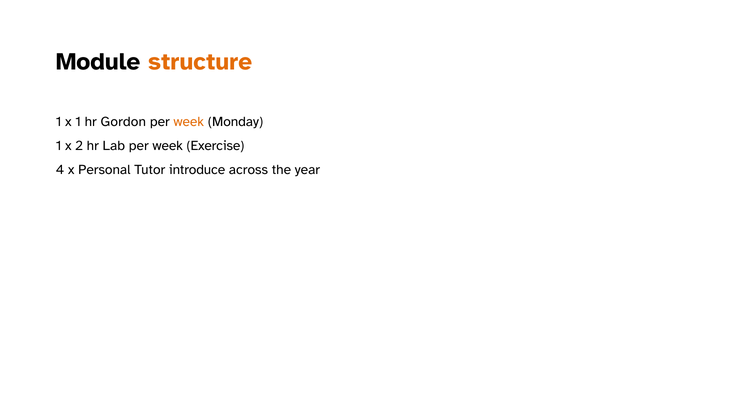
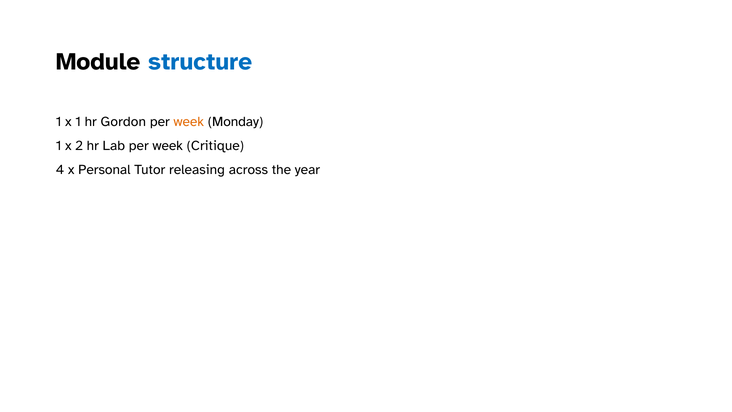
structure colour: orange -> blue
Exercise: Exercise -> Critique
introduce: introduce -> releasing
